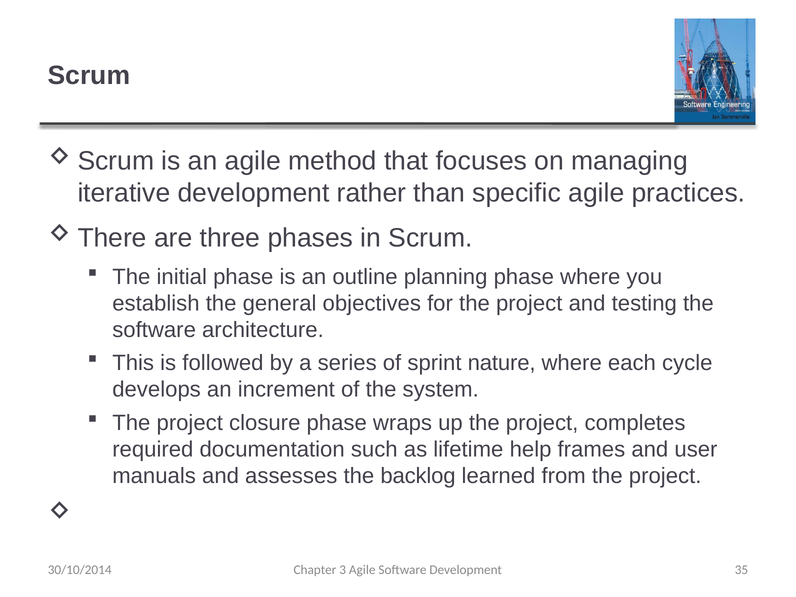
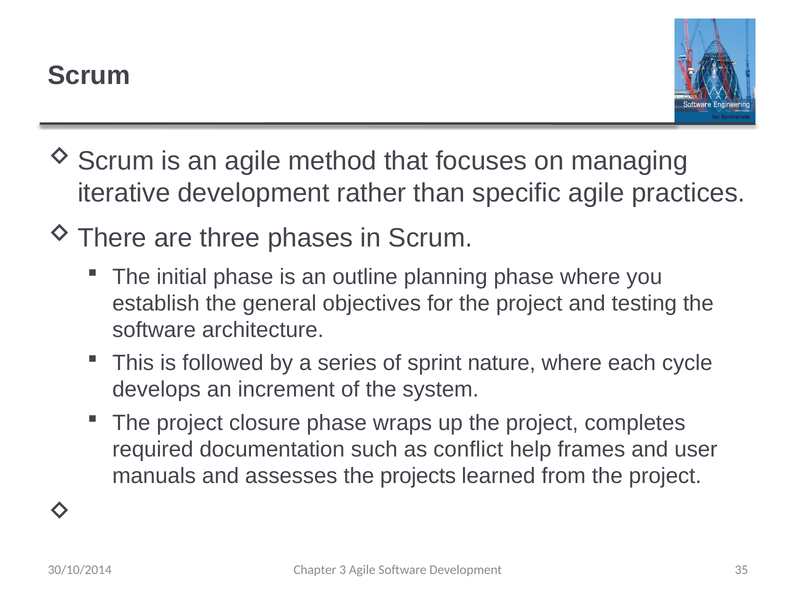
lifetime: lifetime -> conflict
backlog: backlog -> projects
